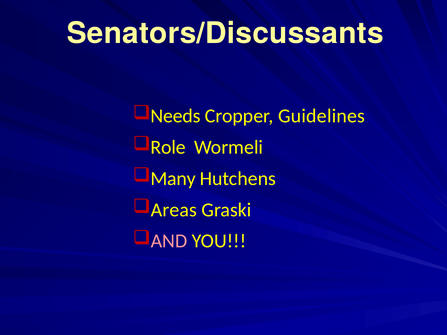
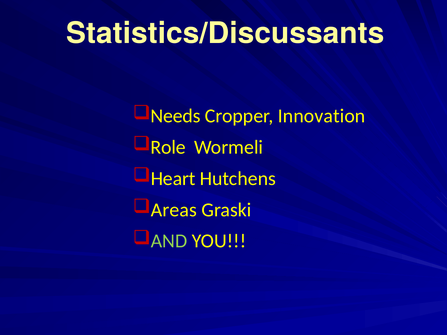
Senators/Discussants: Senators/Discussants -> Statistics/Discussants
Guidelines: Guidelines -> Innovation
Many: Many -> Heart
AND colour: pink -> light green
